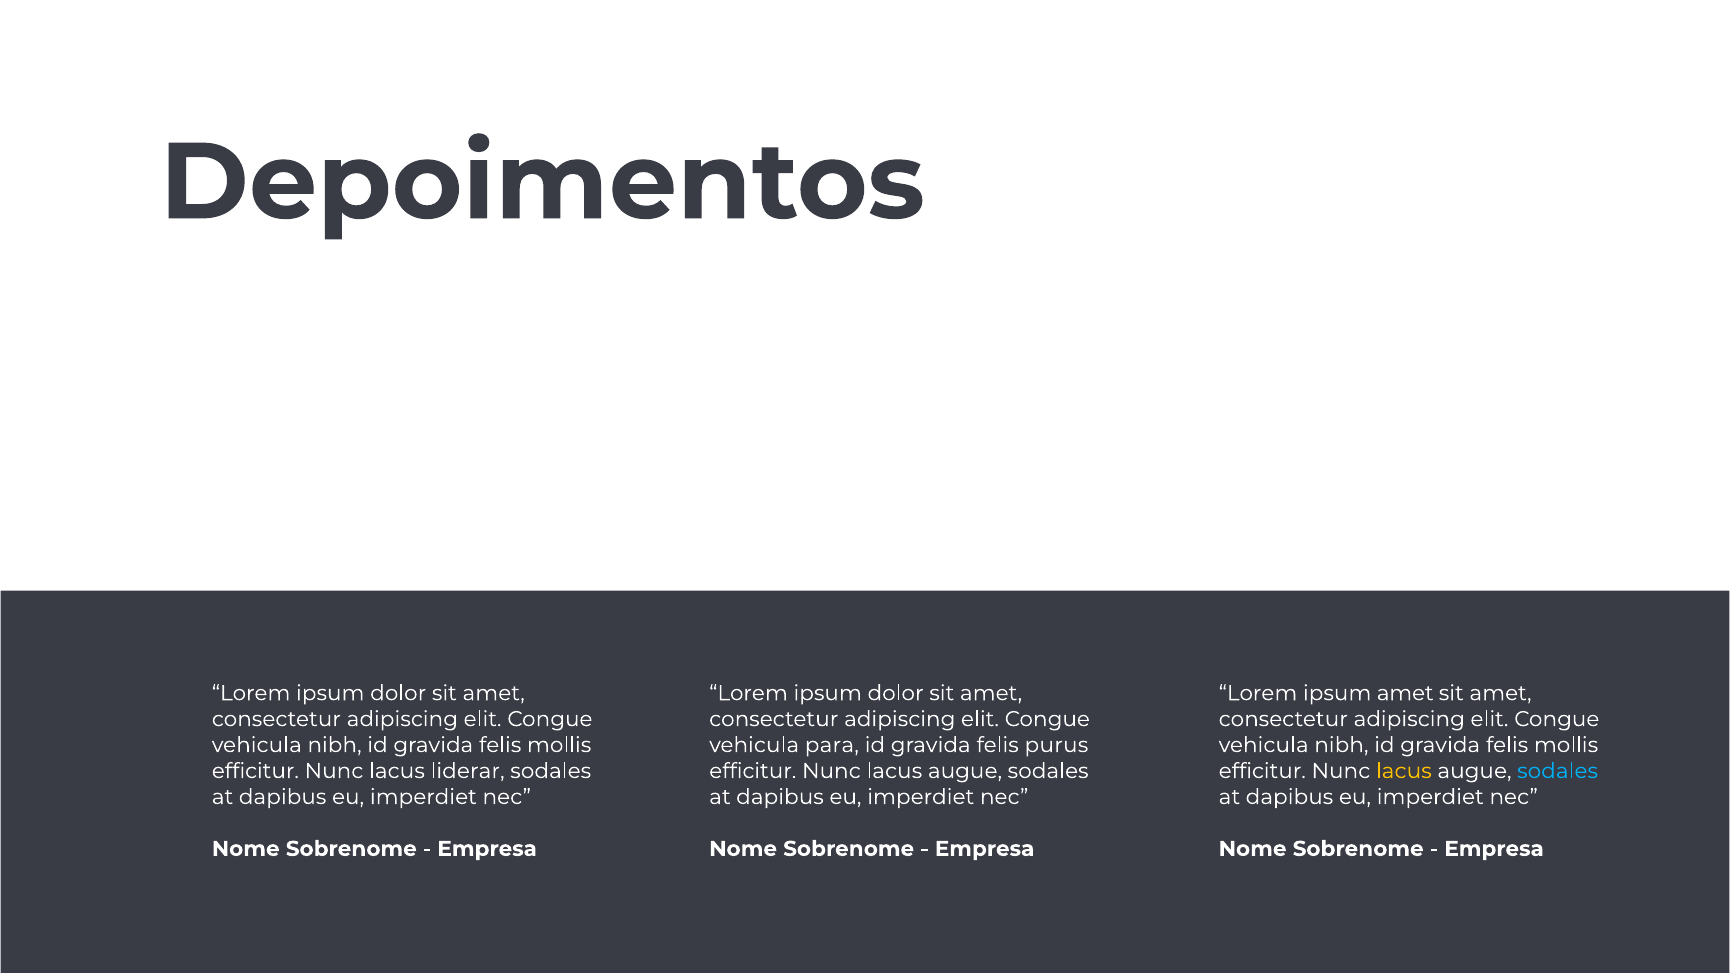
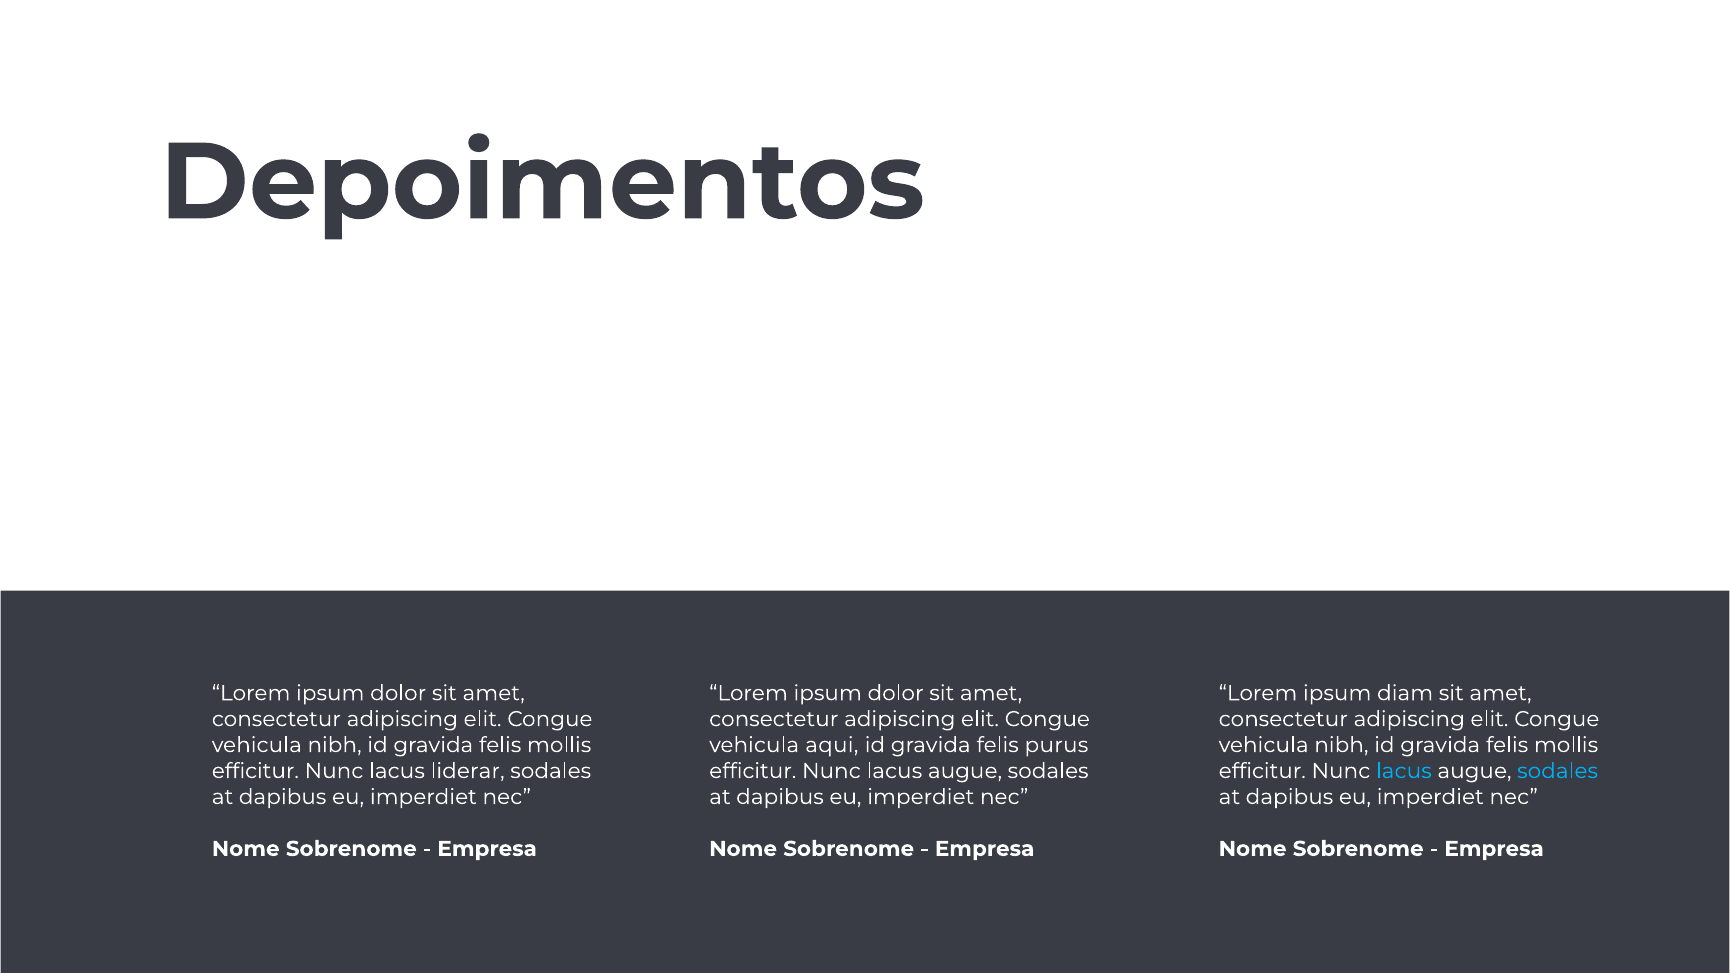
ipsum amet: amet -> diam
para: para -> aqui
lacus at (1404, 771) colour: yellow -> light blue
